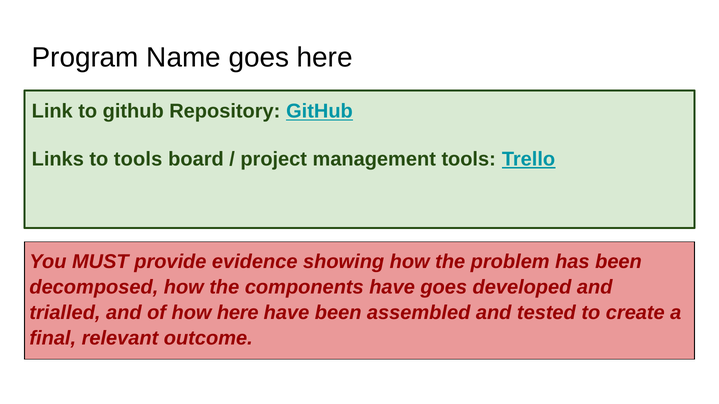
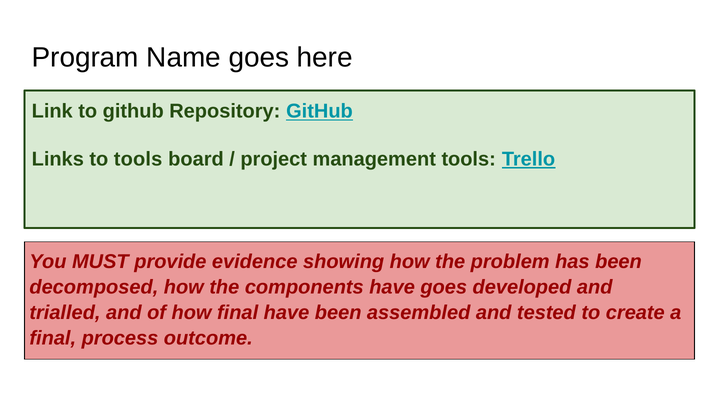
how here: here -> final
relevant: relevant -> process
